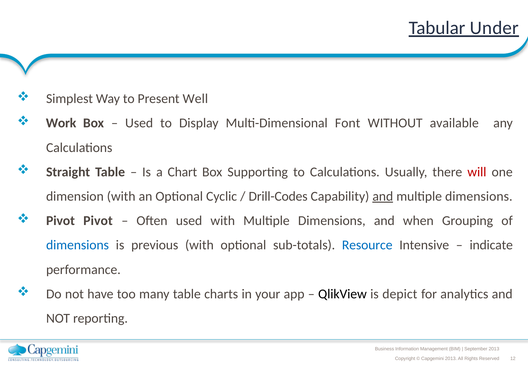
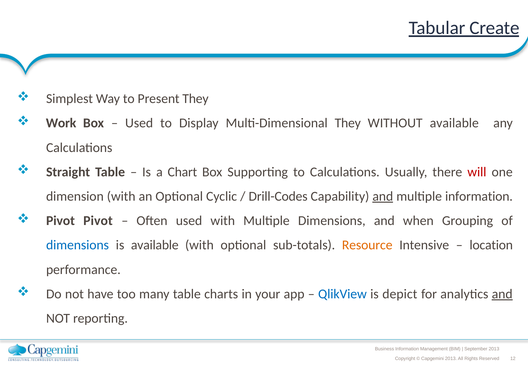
Under: Under -> Create
Present Well: Well -> They
Multi-Dimensional Font: Font -> They
dimensions at (479, 196): dimensions -> information
is previous: previous -> available
Resource colour: blue -> orange
indicate: indicate -> location
QlikView colour: black -> blue
and at (502, 294) underline: none -> present
